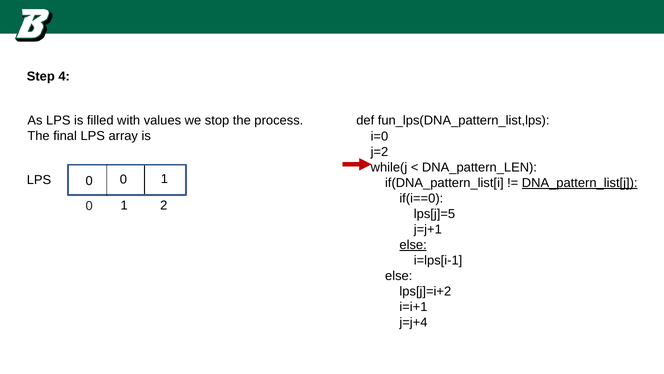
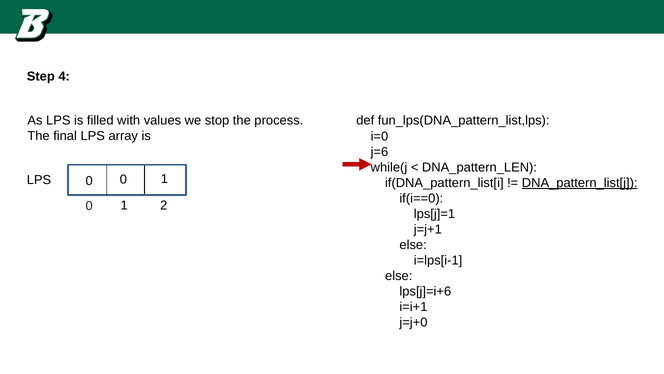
j=2: j=2 -> j=6
lps[j]=5: lps[j]=5 -> lps[j]=1
else at (413, 245) underline: present -> none
lps[j]=i+2: lps[j]=i+2 -> lps[j]=i+6
j=j+4: j=j+4 -> j=j+0
